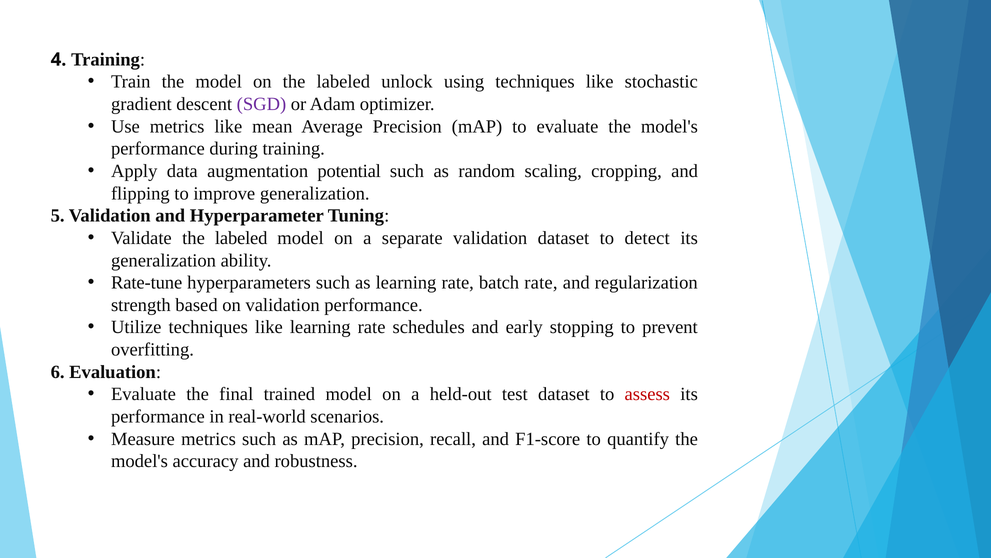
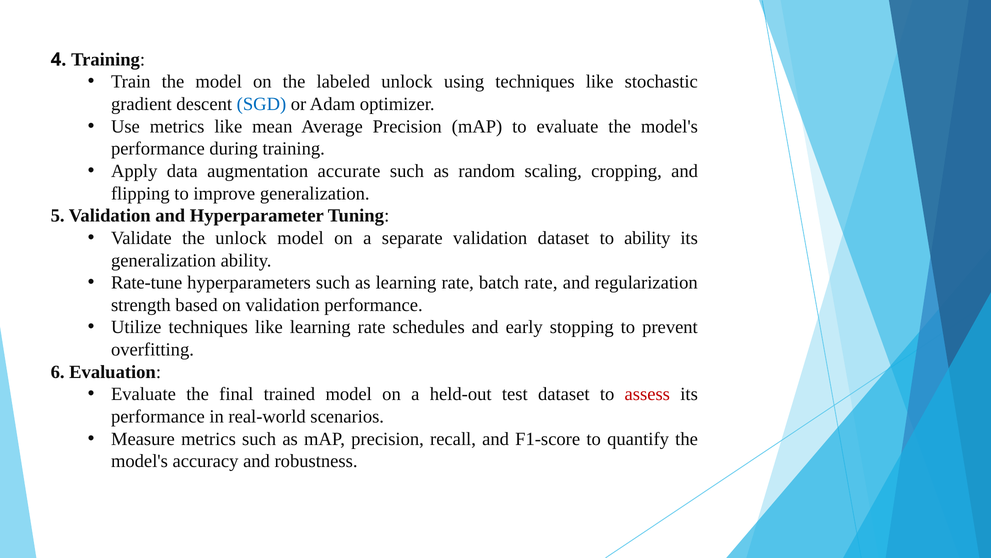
SGD colour: purple -> blue
potential: potential -> accurate
Validate the labeled: labeled -> unlock
to detect: detect -> ability
